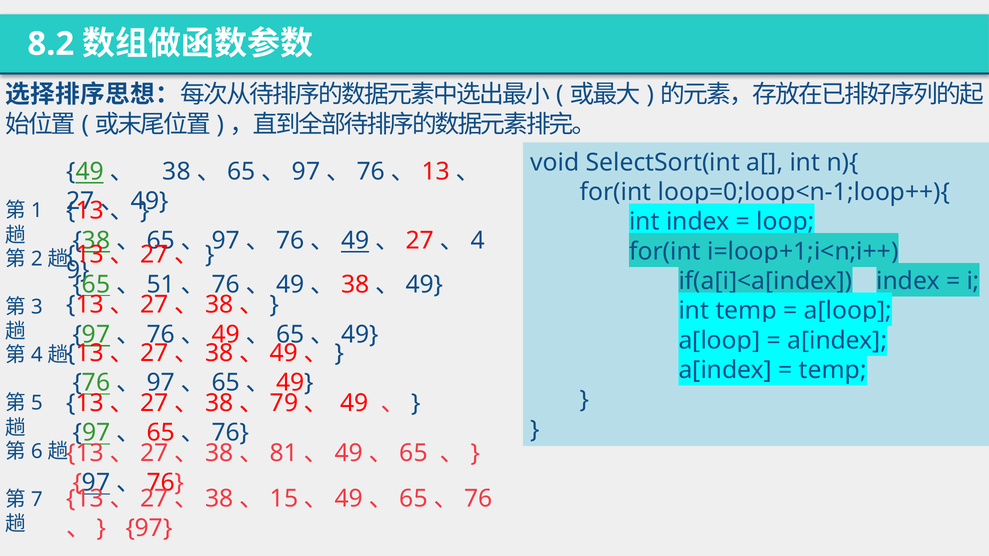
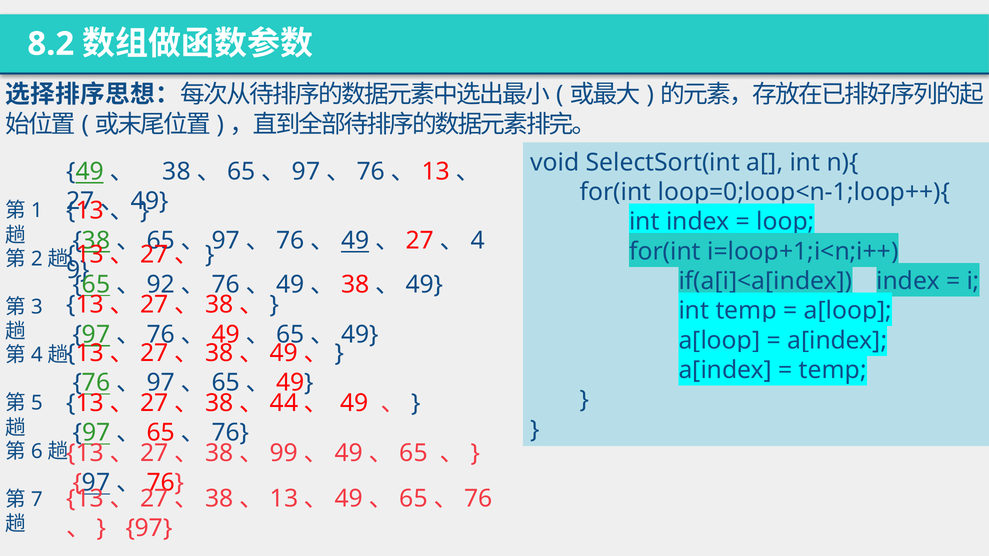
51: 51 -> 92
79: 79 -> 44
81: 81 -> 99
15 at (284, 499): 15 -> 13
